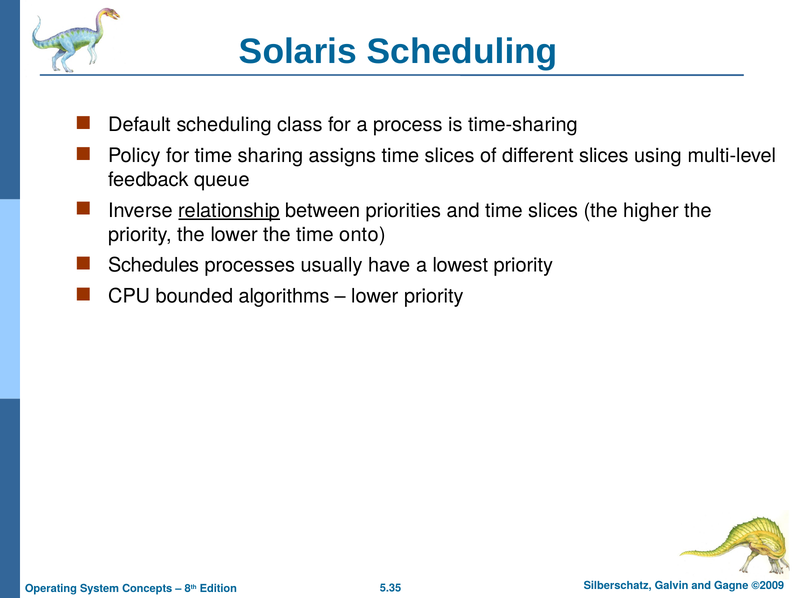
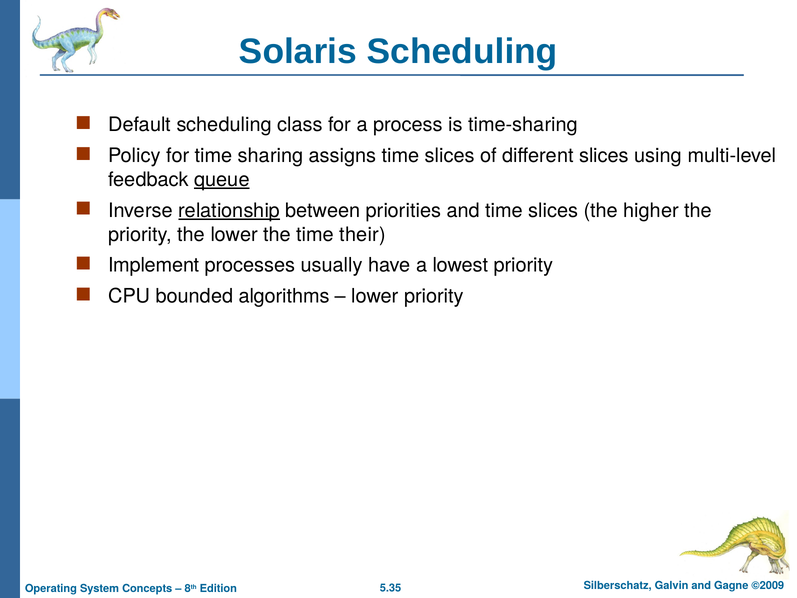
queue underline: none -> present
onto: onto -> their
Schedules: Schedules -> Implement
